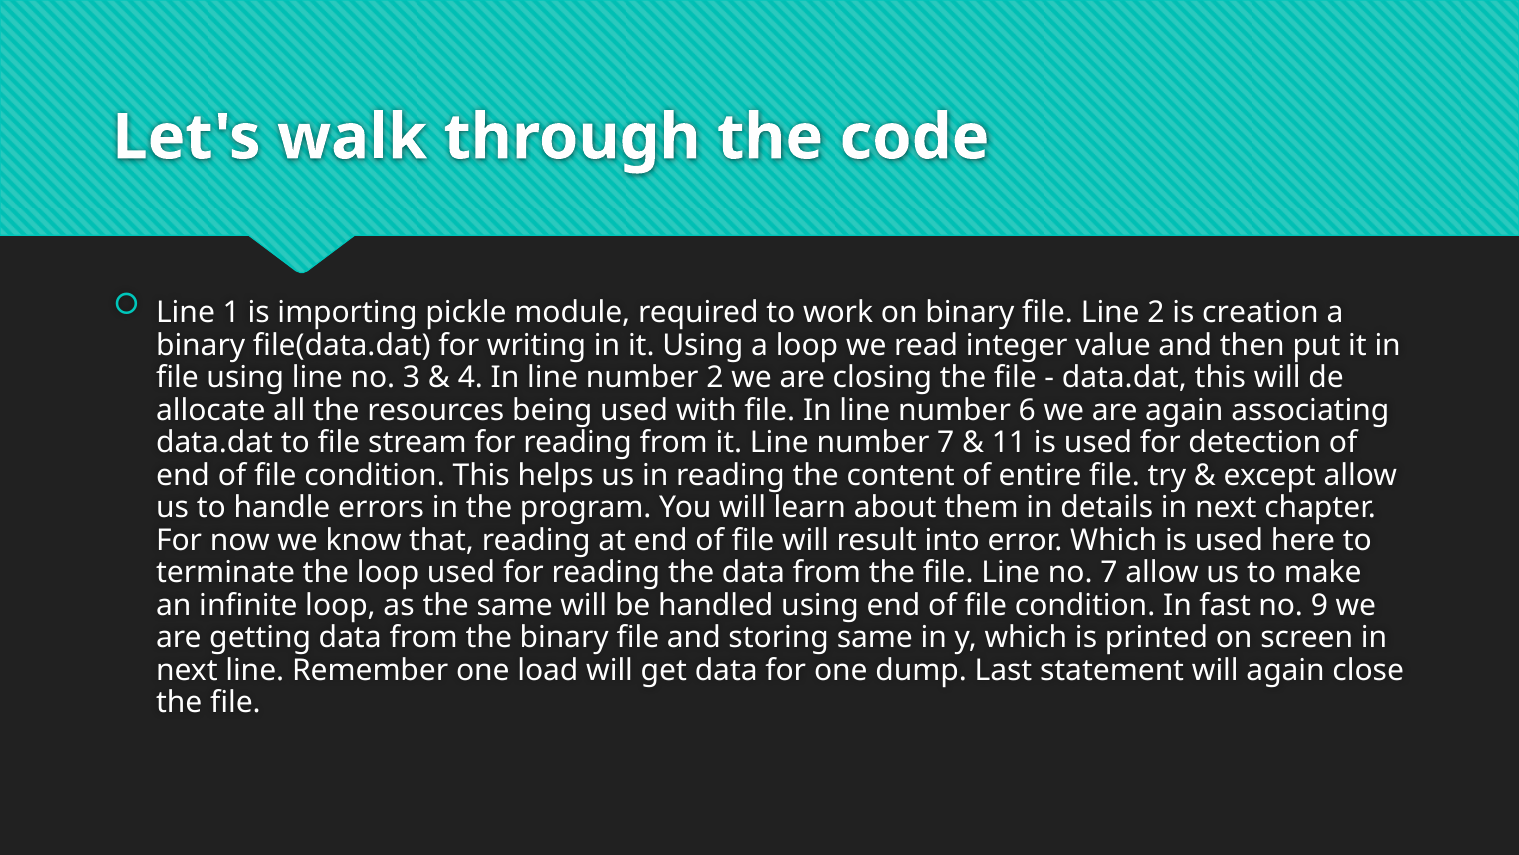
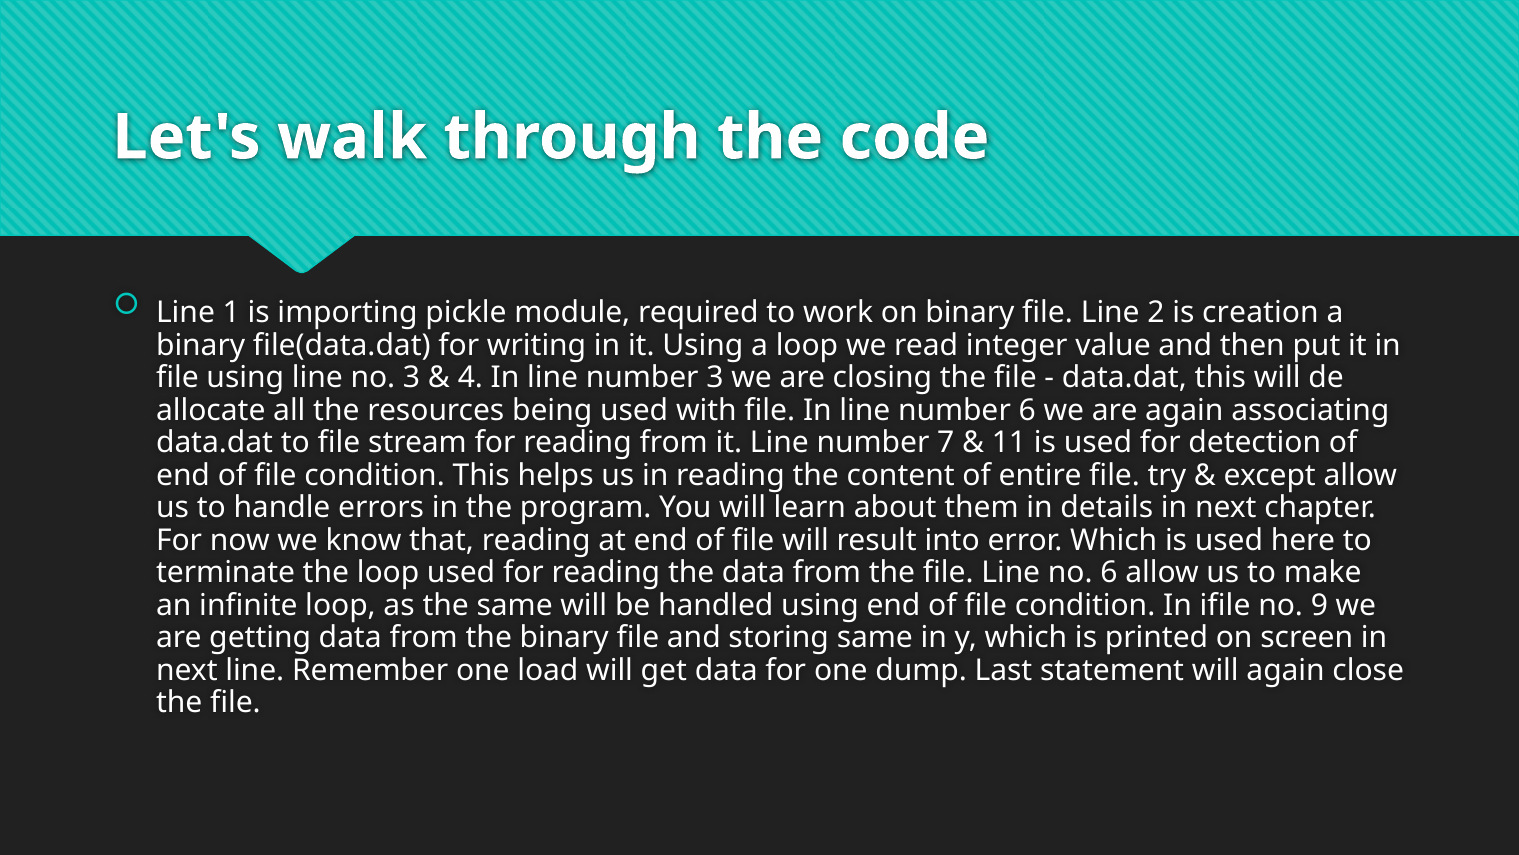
number 2: 2 -> 3
no 7: 7 -> 6
fast: fast -> ifile
